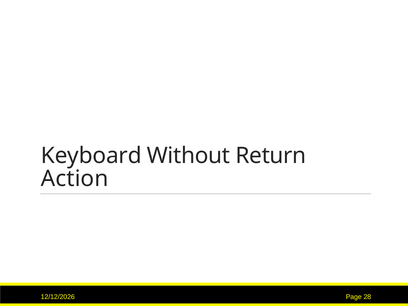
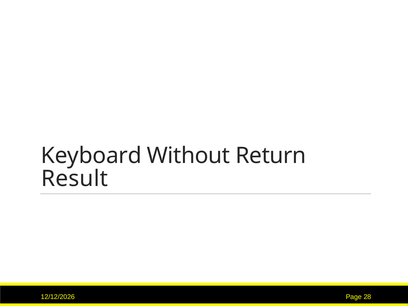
Action: Action -> Result
